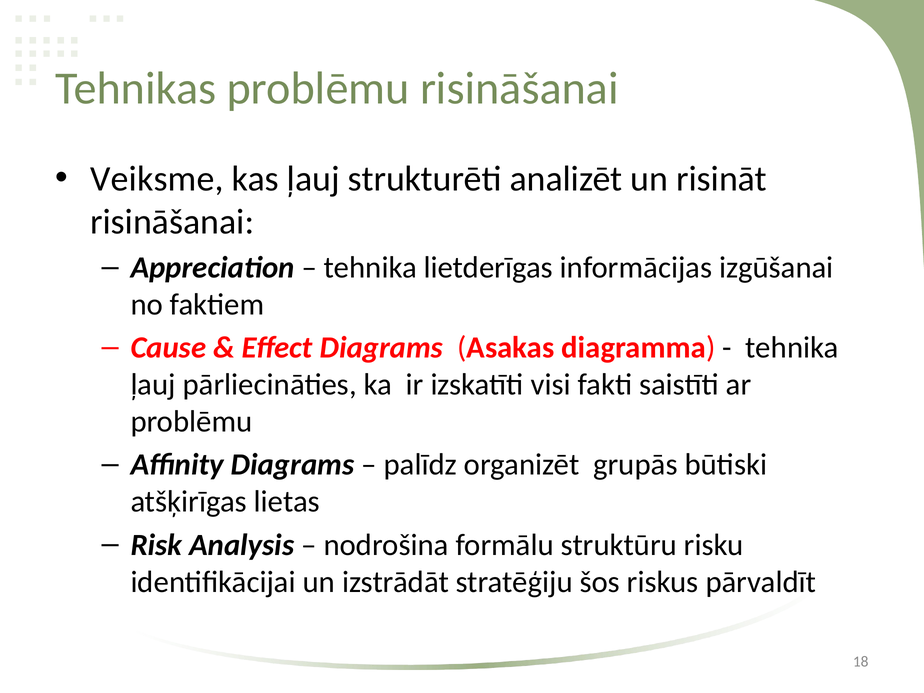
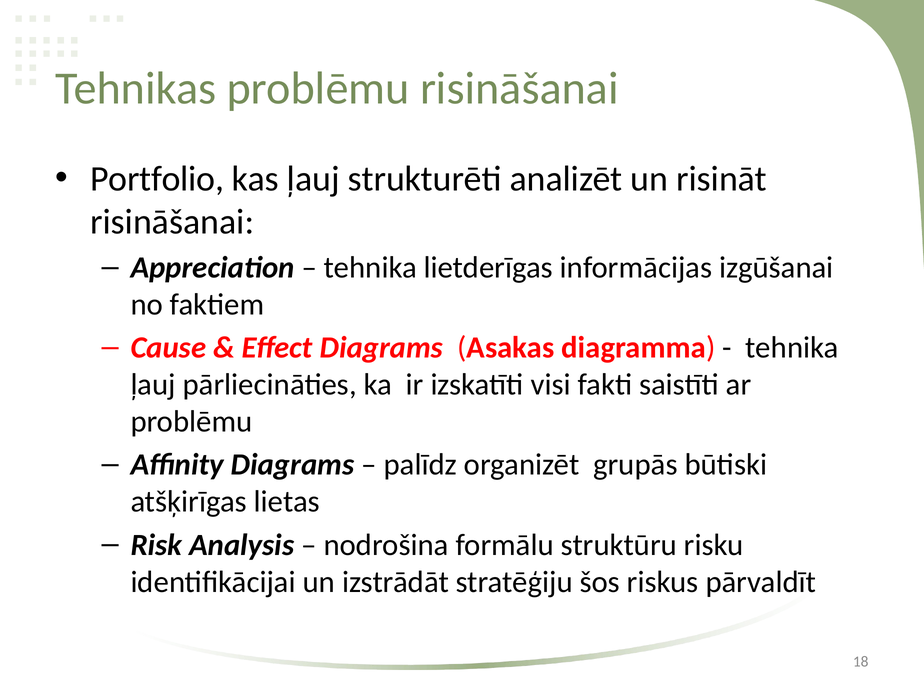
Veiksme: Veiksme -> Portfolio
